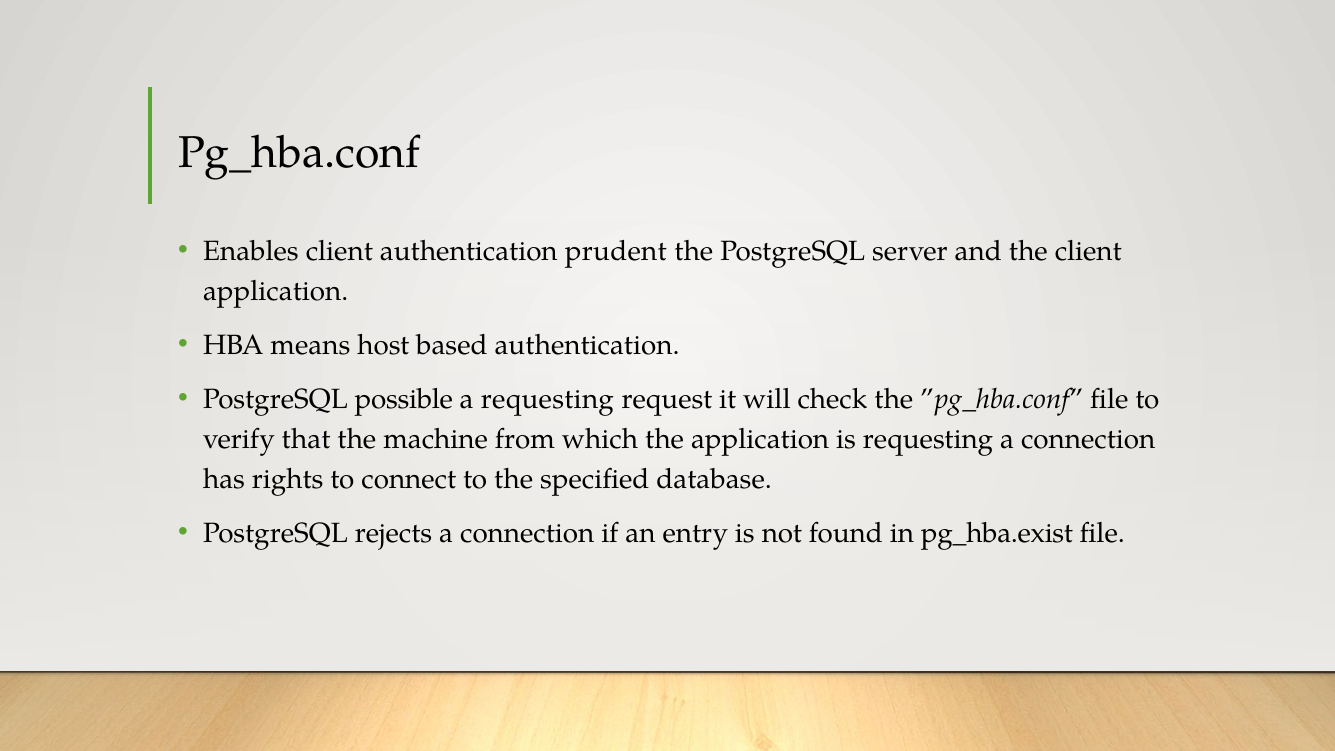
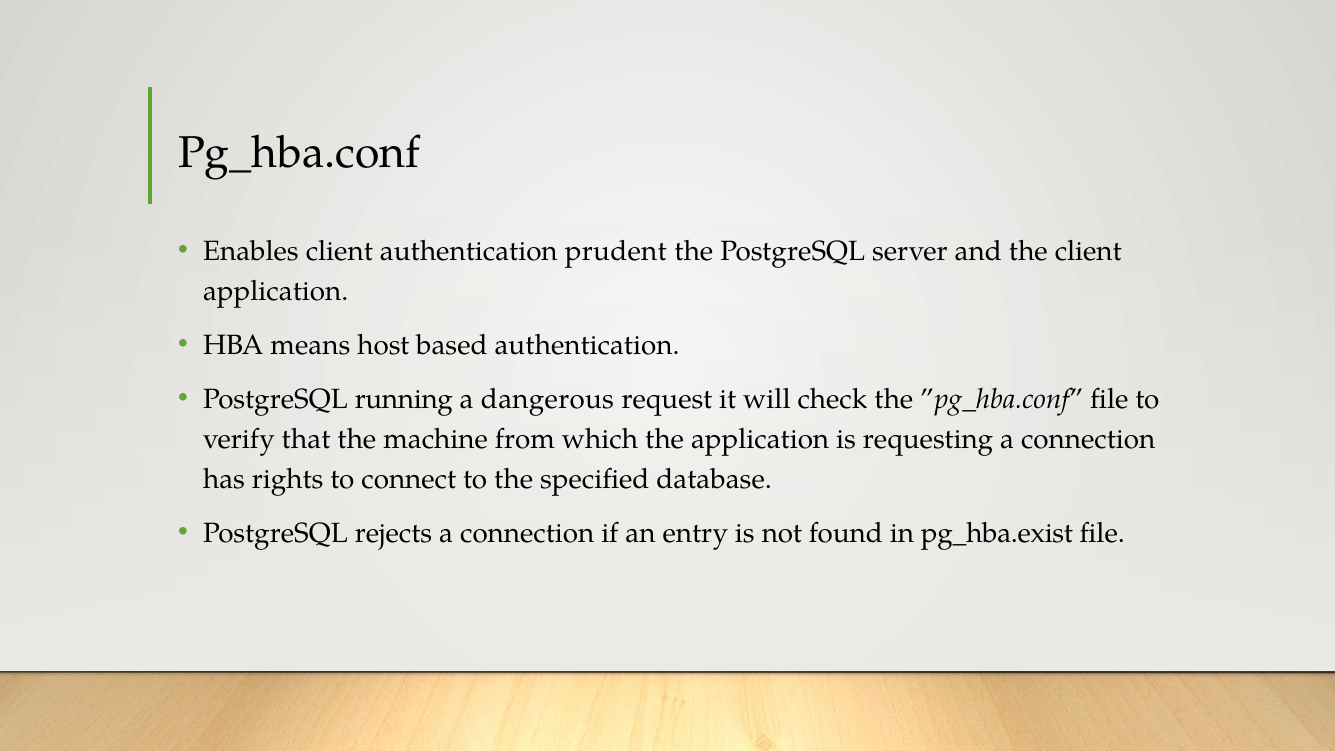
possible: possible -> running
a requesting: requesting -> dangerous
